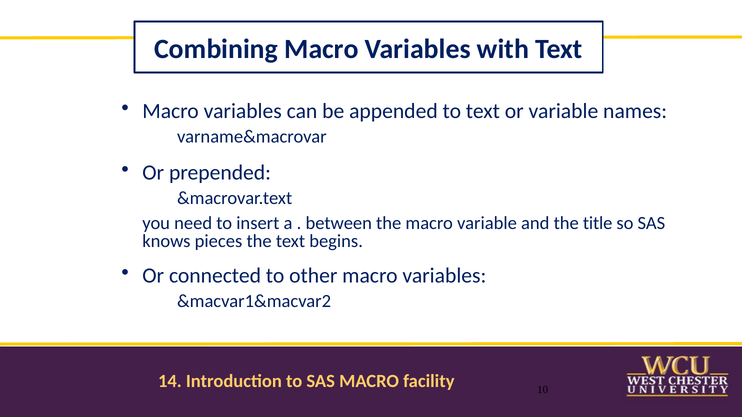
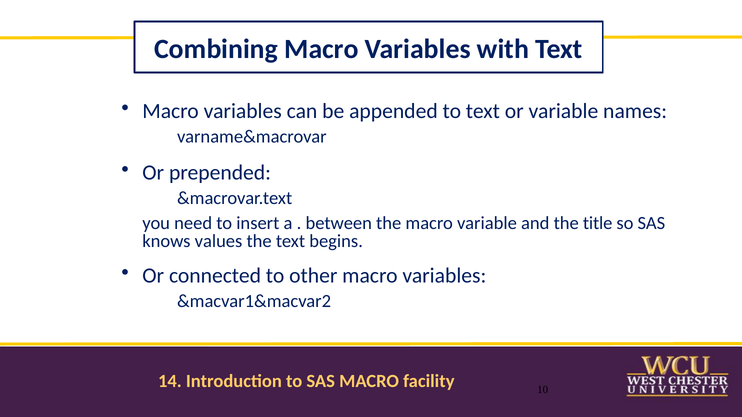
pieces: pieces -> values
